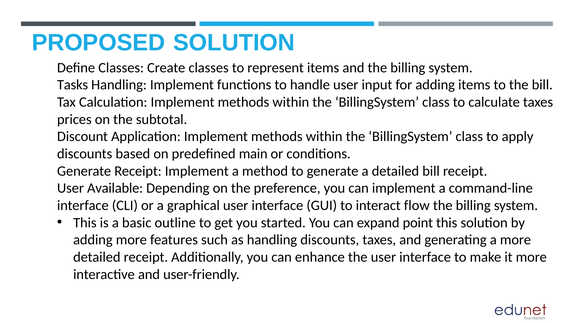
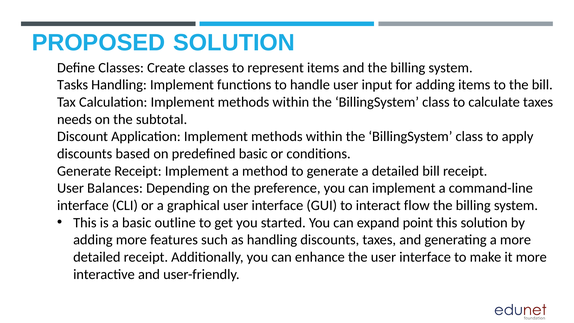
prices: prices -> needs
predefined main: main -> basic
Available: Available -> Balances
